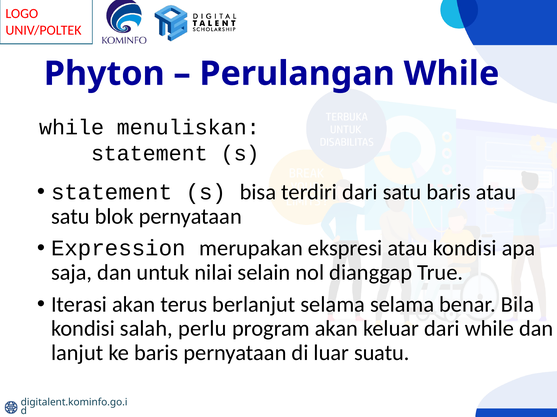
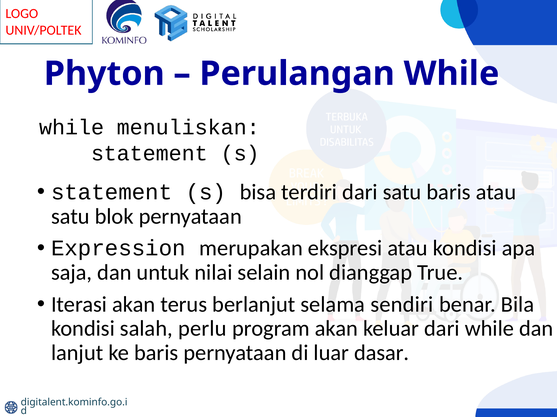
selama selama: selama -> sendiri
suatu: suatu -> dasar
